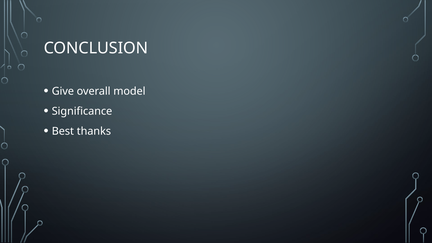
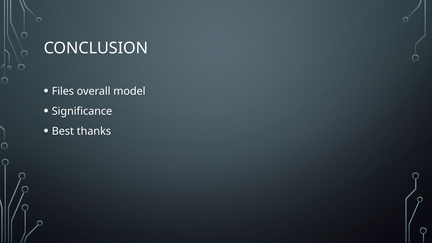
Give: Give -> Files
